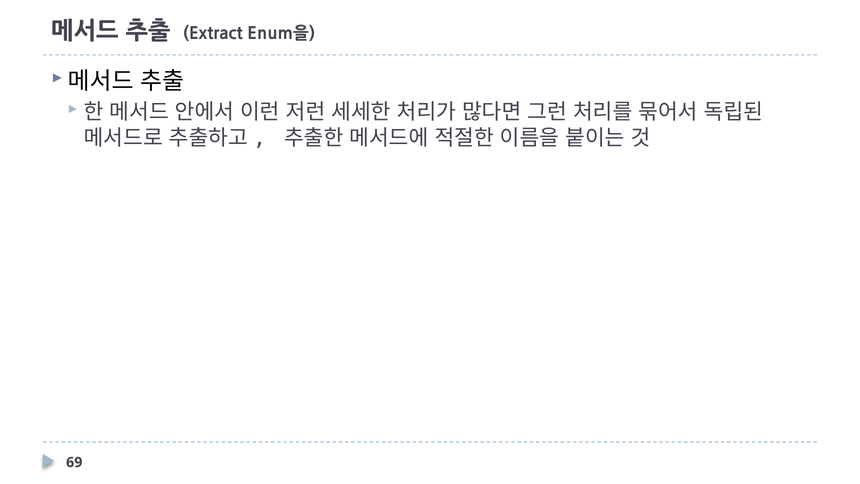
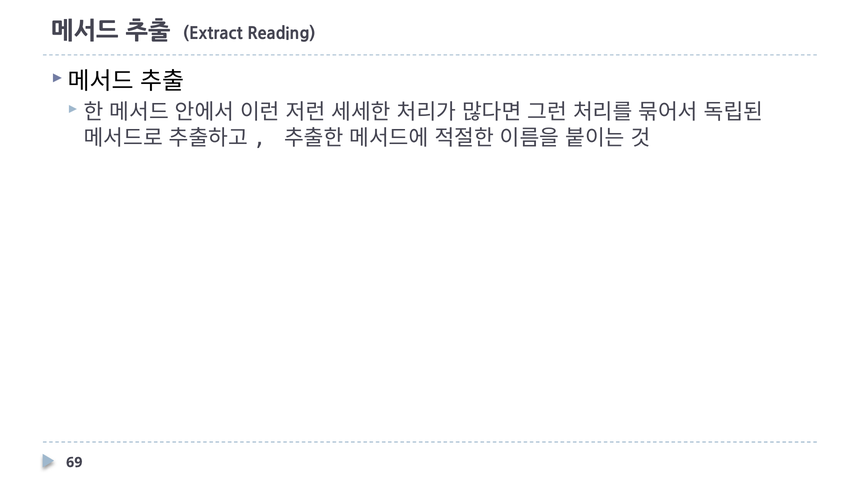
Enum을: Enum을 -> Reading
